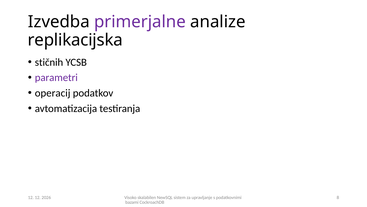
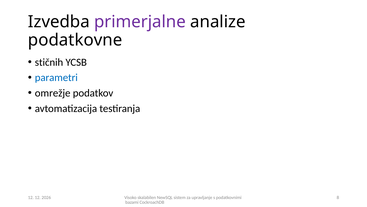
replikacijska: replikacijska -> podatkovne
parametri colour: purple -> blue
operacij: operacij -> omrežje
